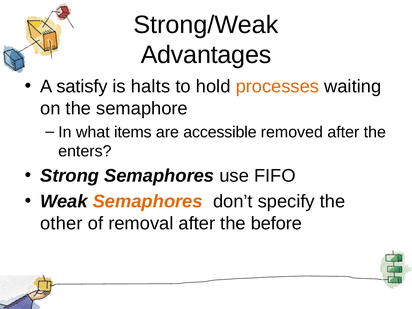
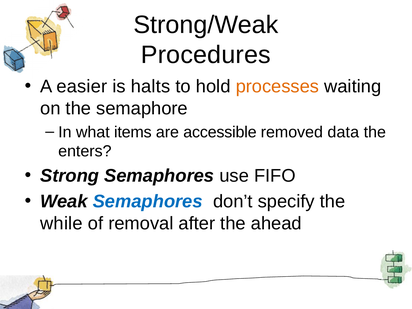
Advantages: Advantages -> Procedures
satisfy: satisfy -> easier
removed after: after -> data
Semaphores at (148, 201) colour: orange -> blue
other: other -> while
before: before -> ahead
